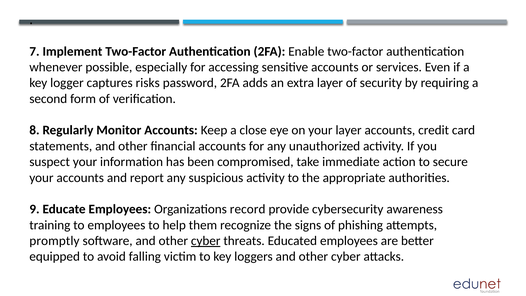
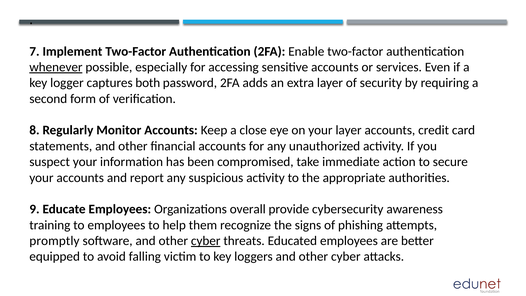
whenever underline: none -> present
risks: risks -> both
record: record -> overall
